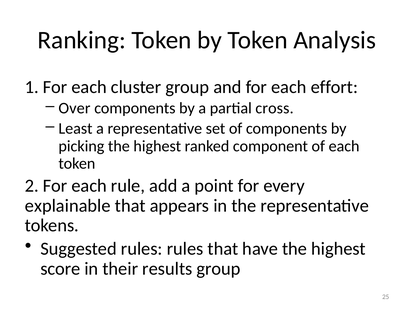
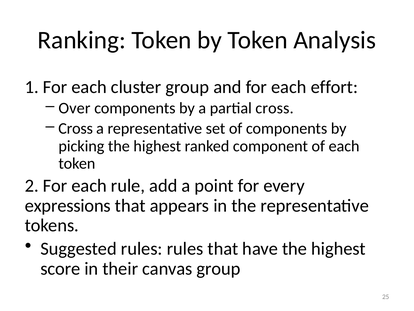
Least at (76, 128): Least -> Cross
explainable: explainable -> expressions
results: results -> canvas
